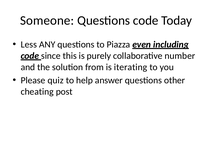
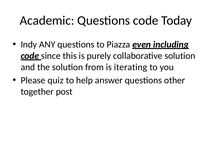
Someone: Someone -> Academic
Less: Less -> Indy
collaborative number: number -> solution
cheating: cheating -> together
